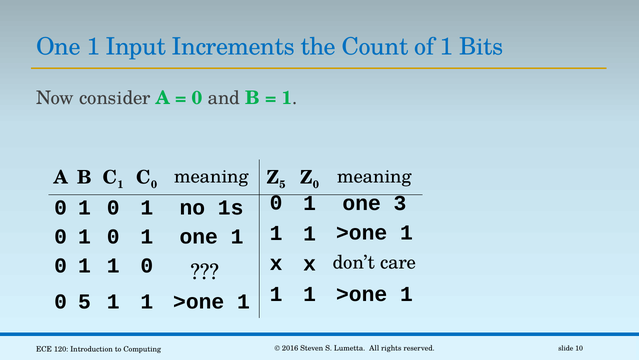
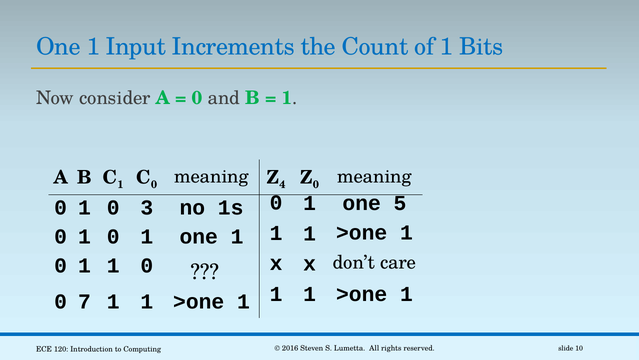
5 at (282, 184): 5 -> 4
3: 3 -> 5
1 at (147, 207): 1 -> 3
0 5: 5 -> 7
